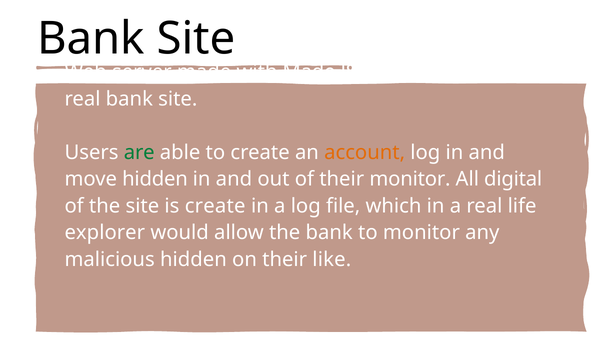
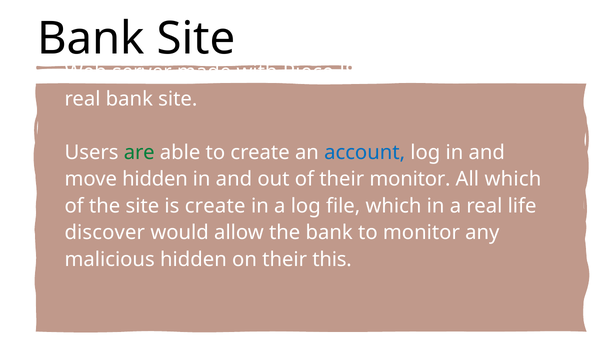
Made.JS: Made.JS -> Piece.JS
account colour: orange -> blue
All digital: digital -> which
explorer: explorer -> discover
their like: like -> this
